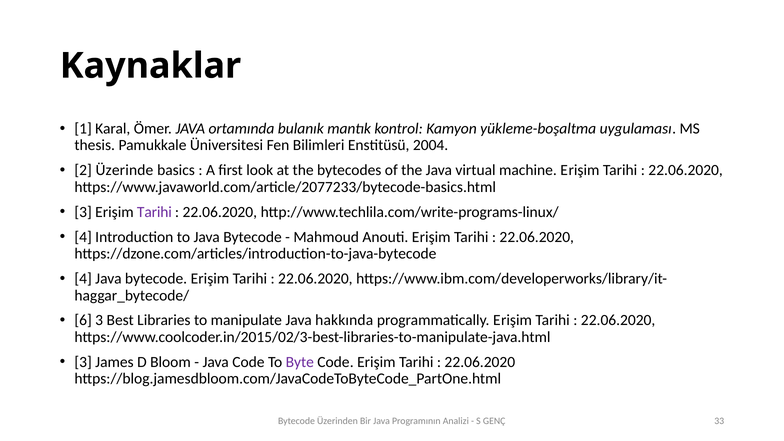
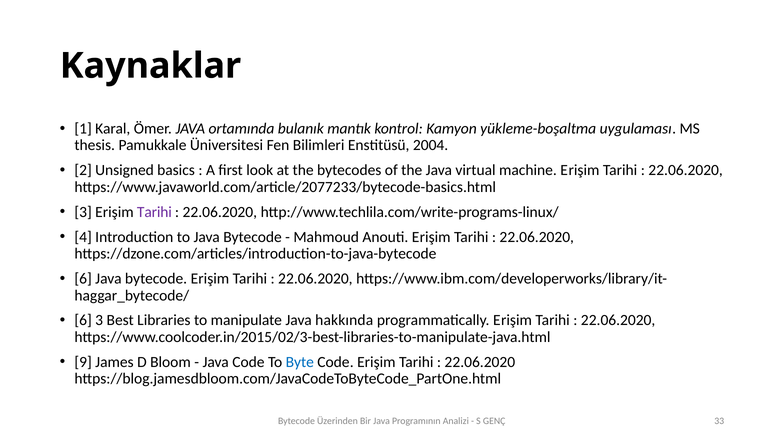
Üzerinde: Üzerinde -> Unsigned
4 at (83, 279): 4 -> 6
3 at (83, 362): 3 -> 9
Byte colour: purple -> blue
